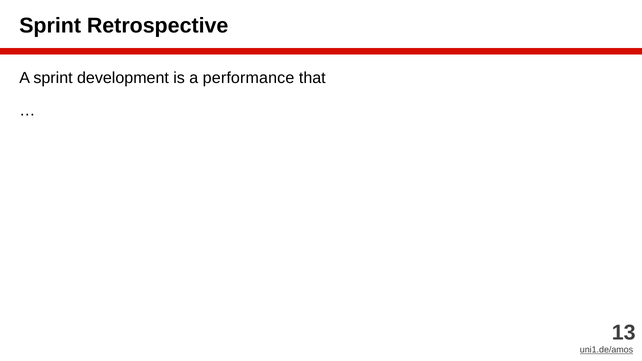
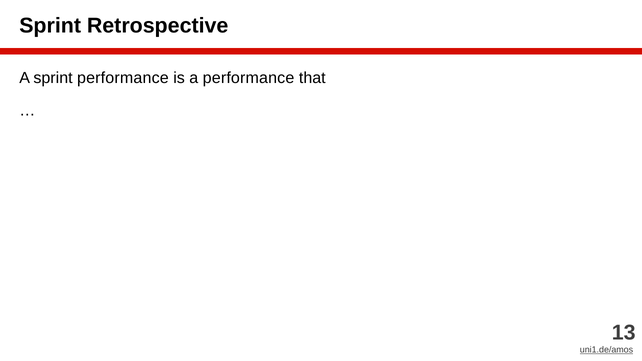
sprint development: development -> performance
